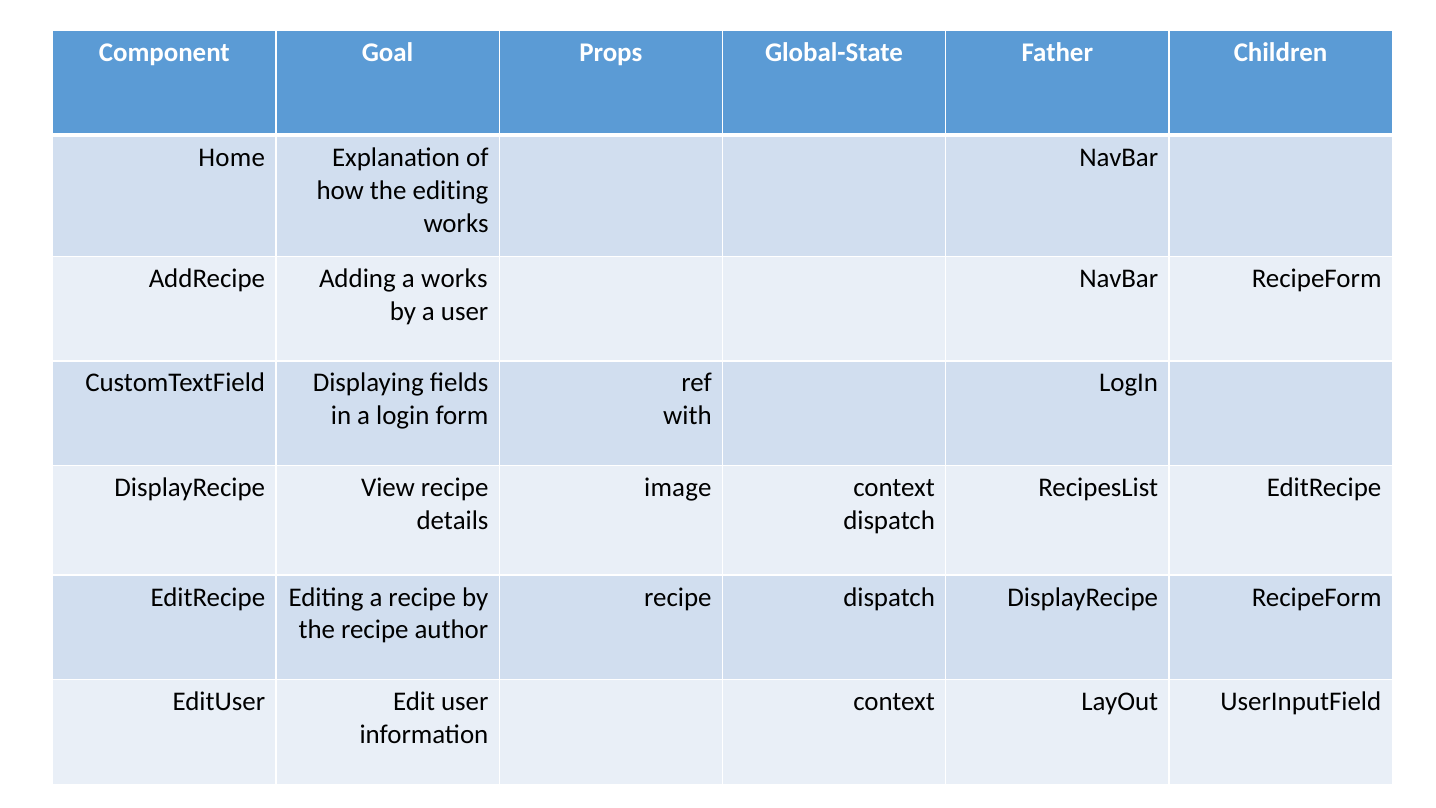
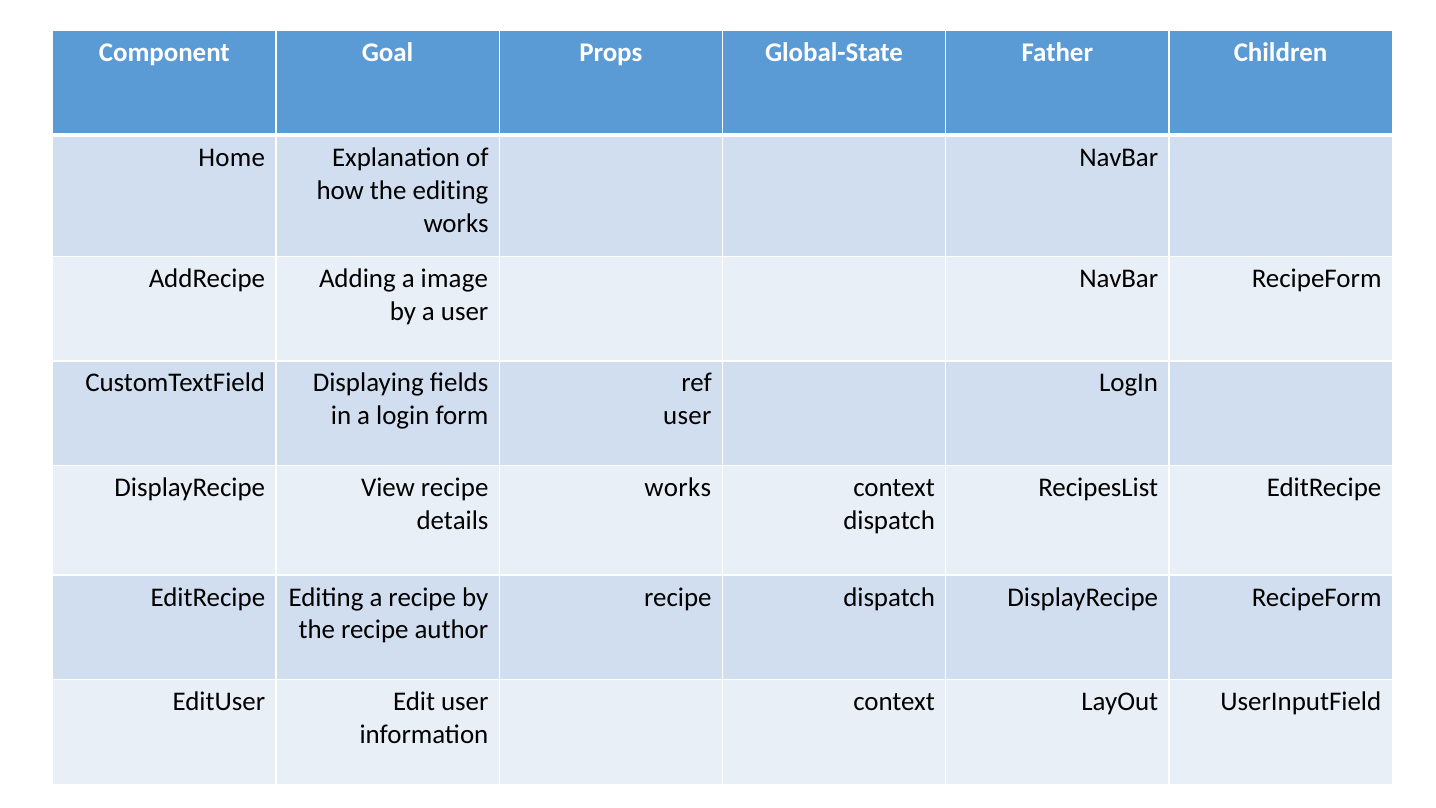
a works: works -> image
with at (687, 416): with -> user
image at (678, 488): image -> works
